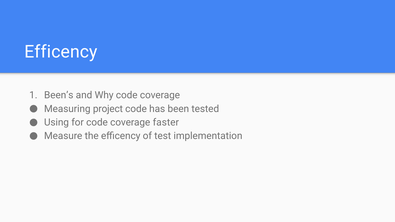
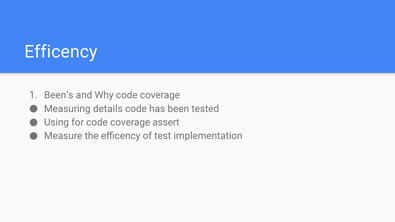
project: project -> details
faster: faster -> assert
